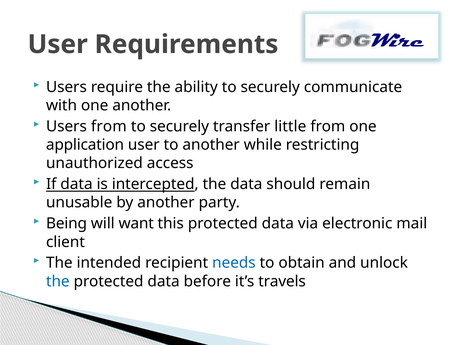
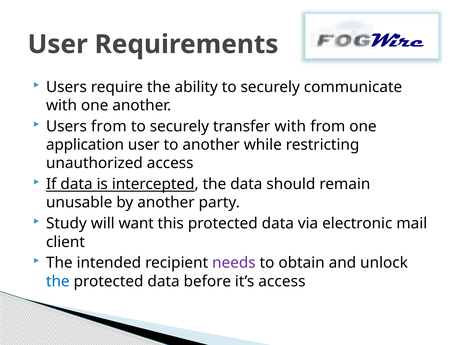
transfer little: little -> with
Being: Being -> Study
needs colour: blue -> purple
it’s travels: travels -> access
